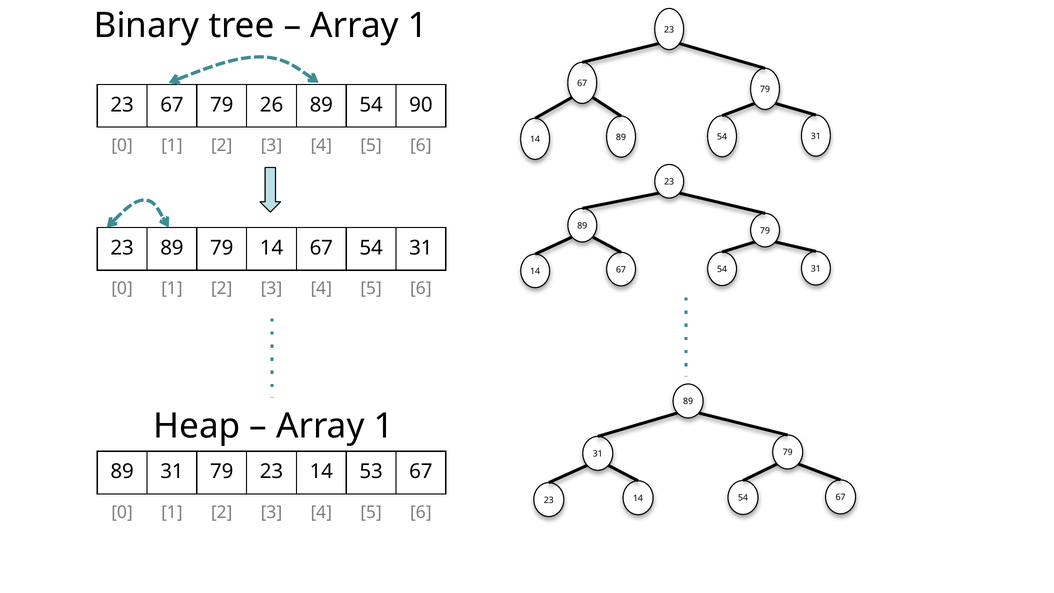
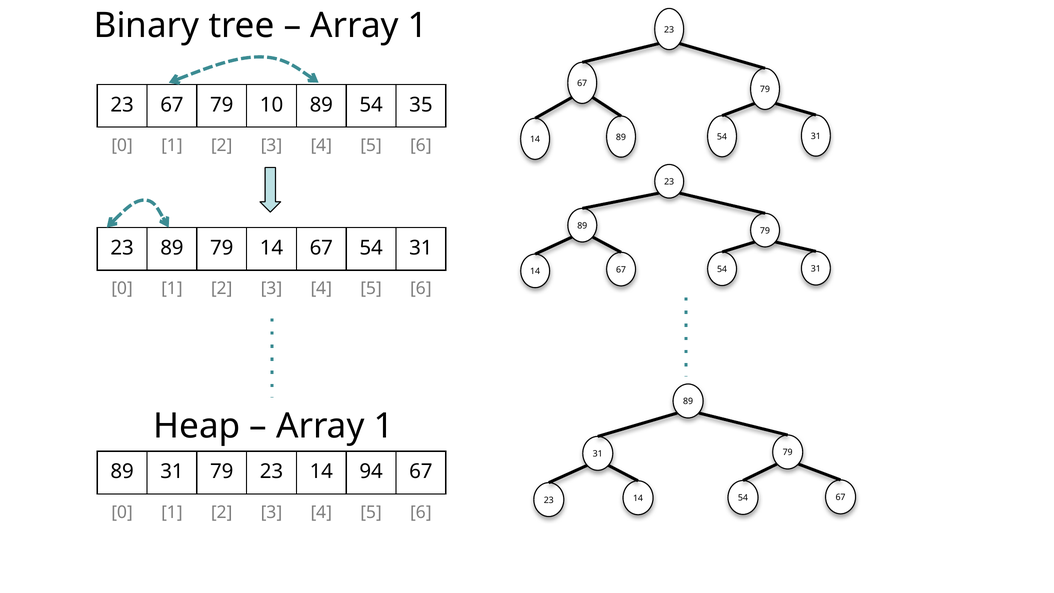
26: 26 -> 10
90: 90 -> 35
53: 53 -> 94
